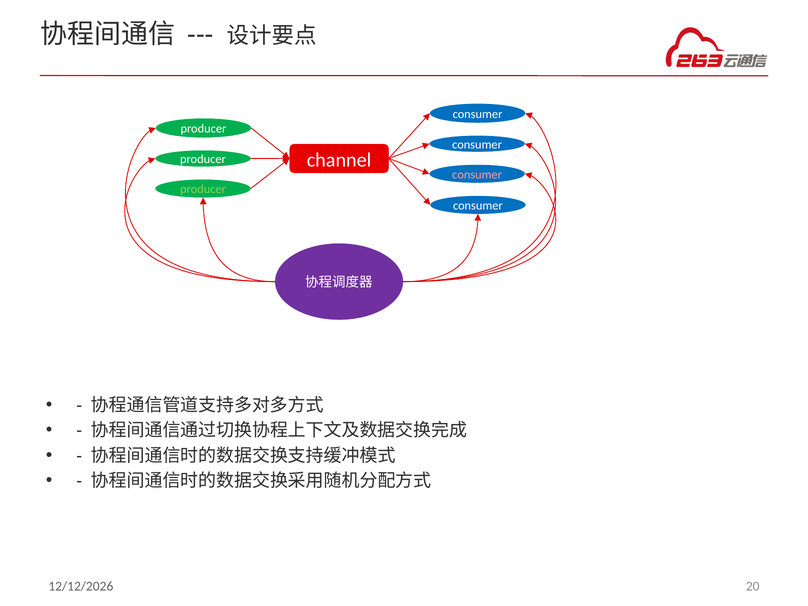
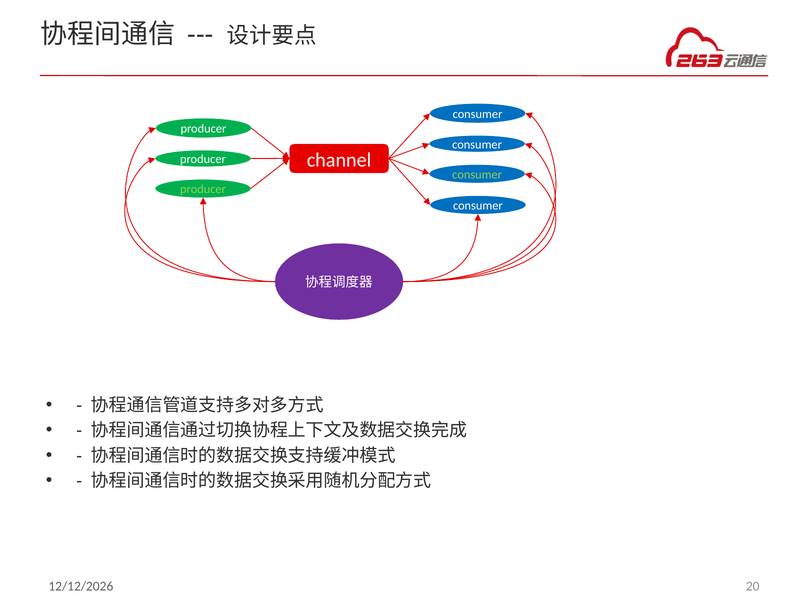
consumer at (477, 175) colour: pink -> light green
